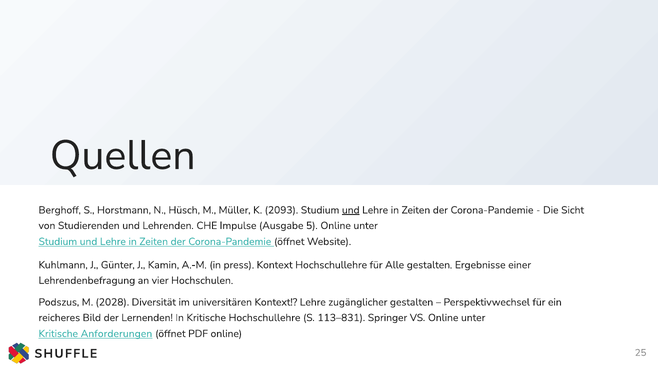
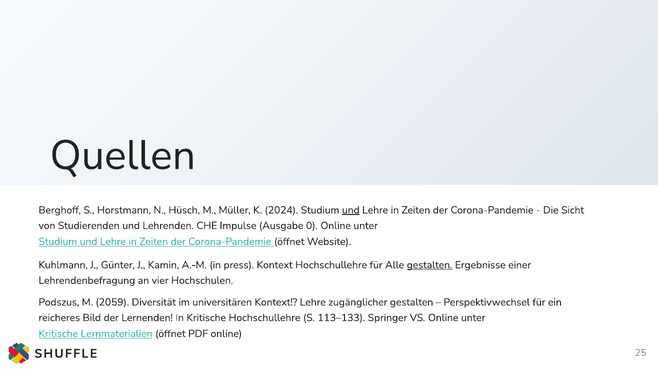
2093: 2093 -> 2024
5: 5 -> 0
gestalten at (430, 265) underline: none -> present
2028: 2028 -> 2059
113–831: 113–831 -> 113–133
Anforderungen: Anforderungen -> Lernmaterialien
